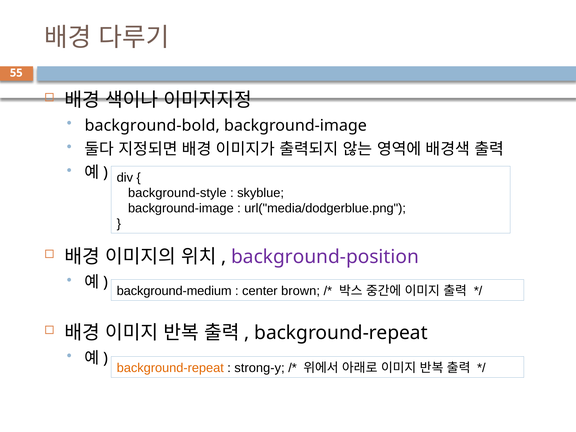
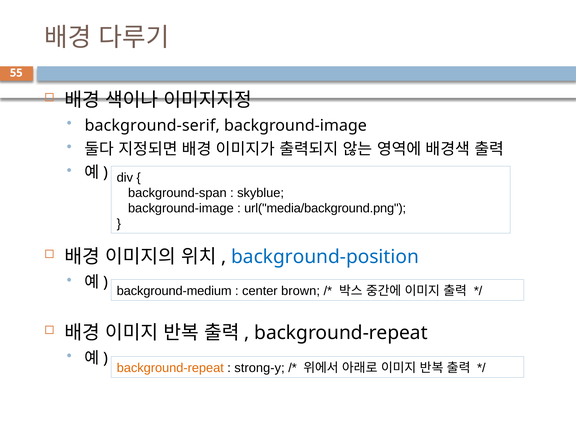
background-bold: background-bold -> background-serif
background-style: background-style -> background-span
url("media/dodgerblue.png: url("media/dodgerblue.png -> url("media/background.png
background-position colour: purple -> blue
